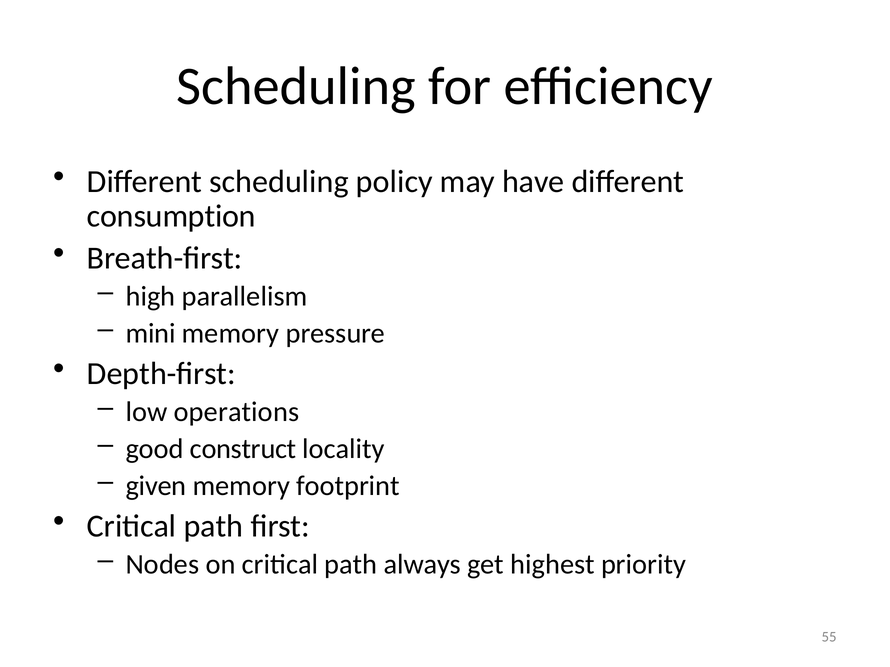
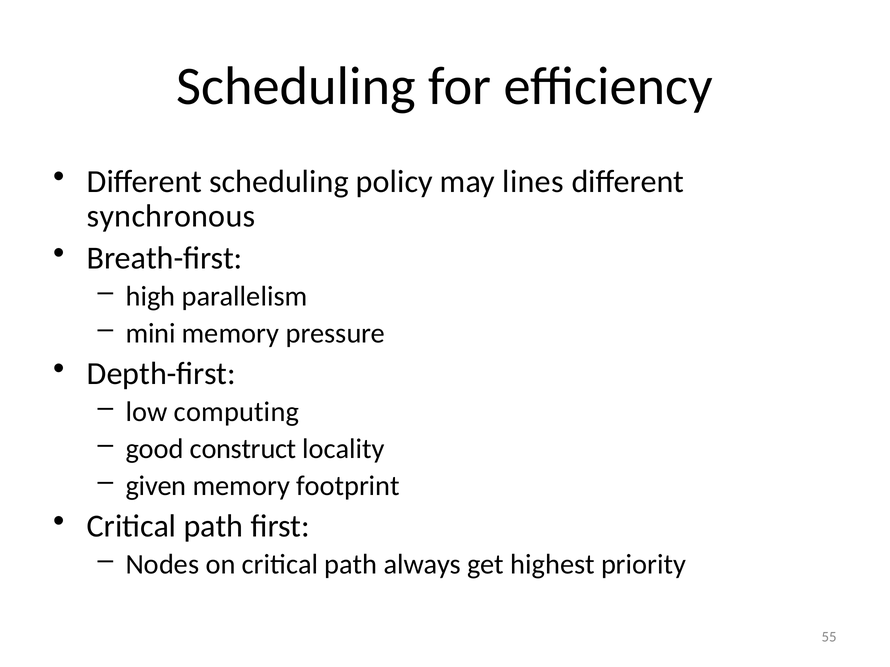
have: have -> lines
consumption: consumption -> synchronous
operations: operations -> computing
